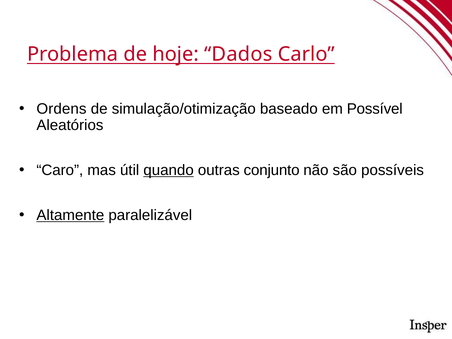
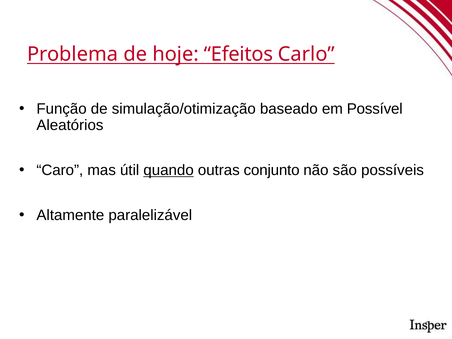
Dados: Dados -> Efeitos
Ordens: Ordens -> Função
Altamente underline: present -> none
